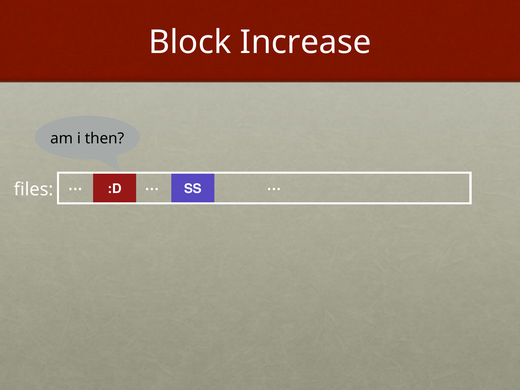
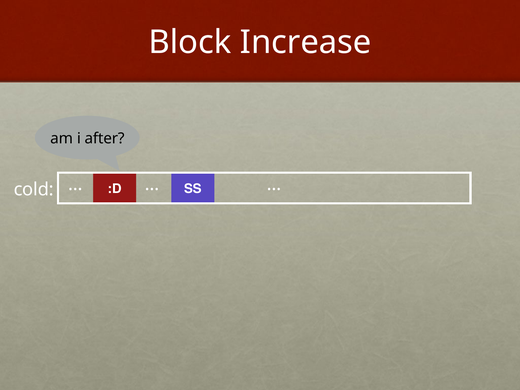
then: then -> after
files: files -> cold
